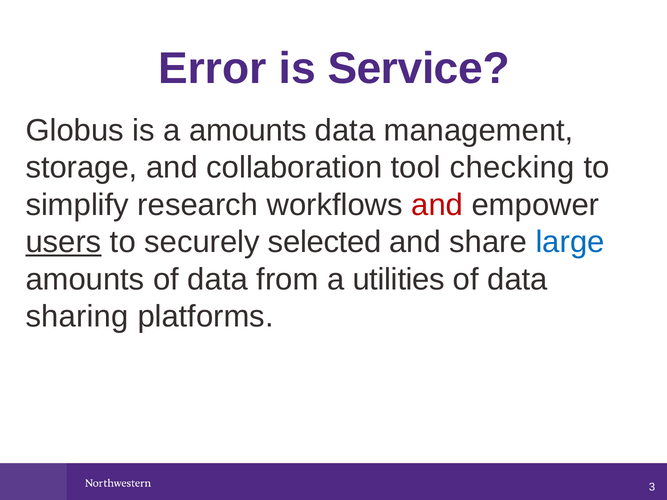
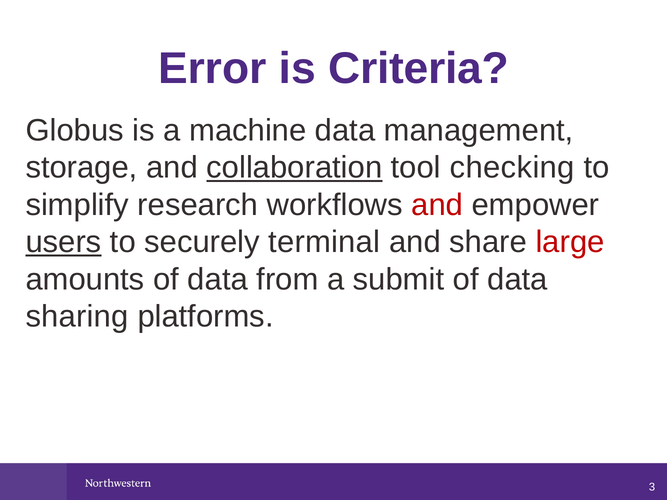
Service: Service -> Criteria
a amounts: amounts -> machine
collaboration underline: none -> present
selected: selected -> terminal
large colour: blue -> red
utilities: utilities -> submit
